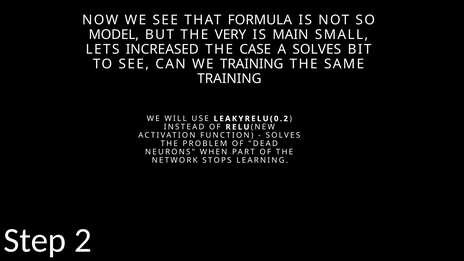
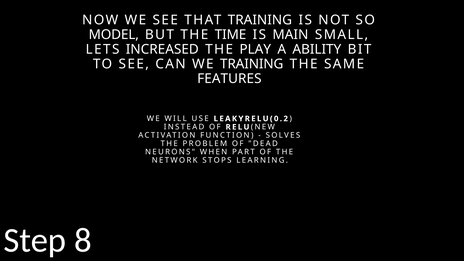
THAT FORMULA: FORMULA -> TRAINING
VERY: VERY -> TIME
CASE: CASE -> PLAY
A SOLVES: SOLVES -> ABILITY
TRAINING at (229, 79): TRAINING -> FEATURES
2: 2 -> 8
